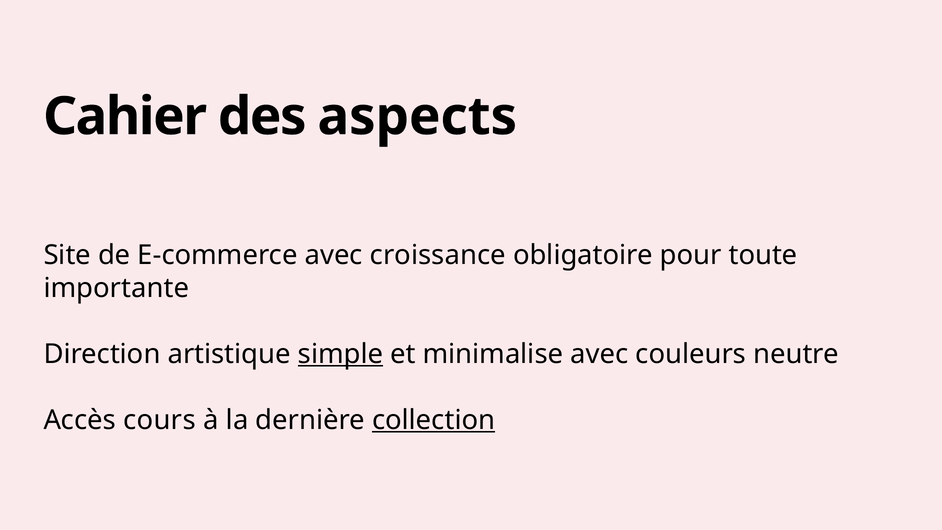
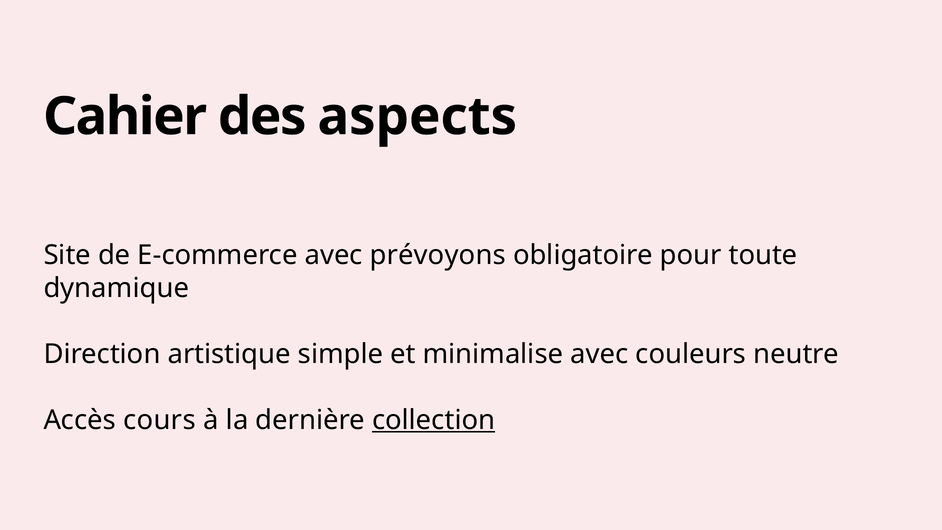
croissance: croissance -> prévoyons
importante: importante -> dynamique
simple underline: present -> none
